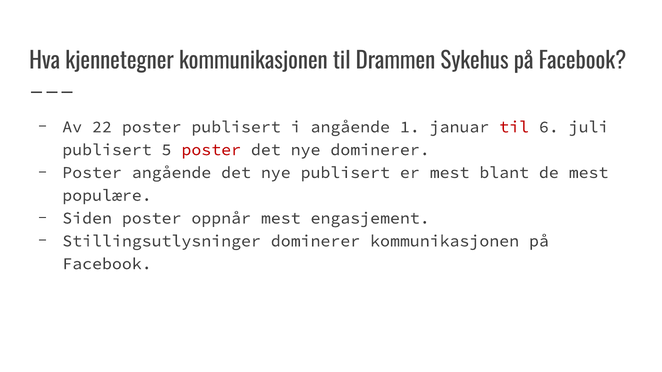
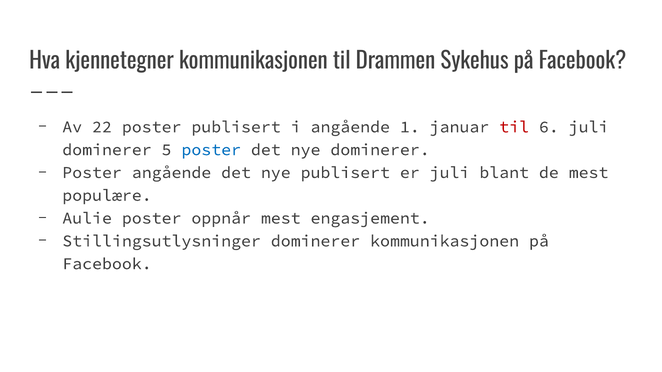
publisert at (107, 150): publisert -> dominerer
poster at (211, 150) colour: red -> blue
er mest: mest -> juli
Siden: Siden -> Aulie
